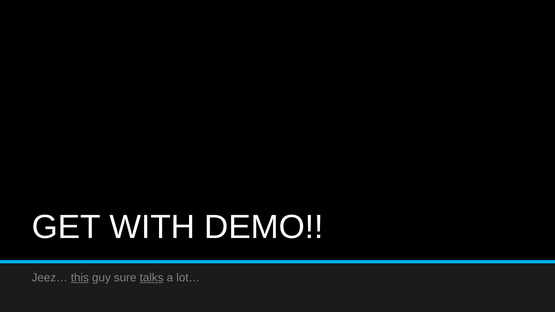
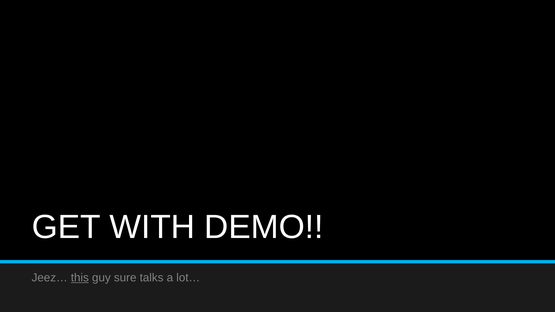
talks underline: present -> none
